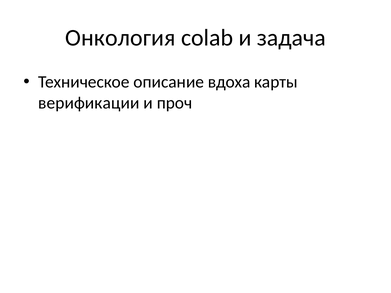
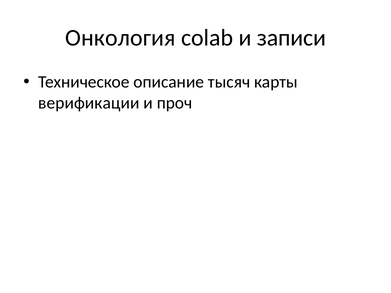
задача: задача -> записи
вдоха: вдоха -> тысяч
